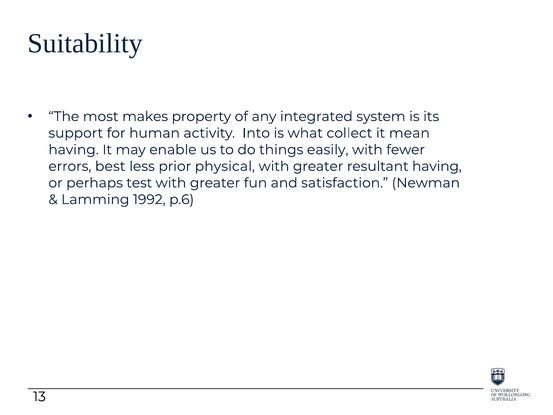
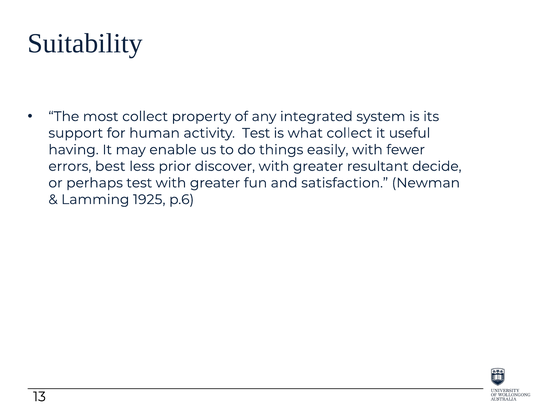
most makes: makes -> collect
activity Into: Into -> Test
mean: mean -> useful
physical: physical -> discover
resultant having: having -> decide
1992: 1992 -> 1925
